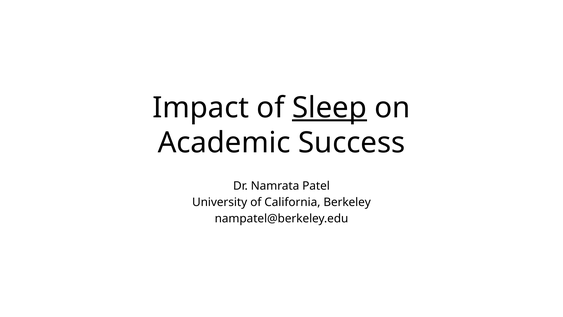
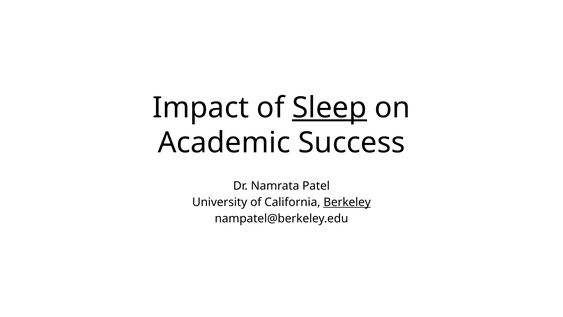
Berkeley underline: none -> present
